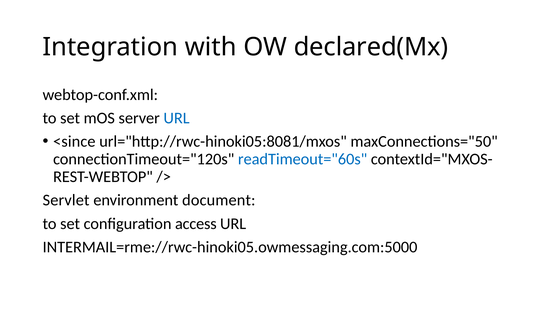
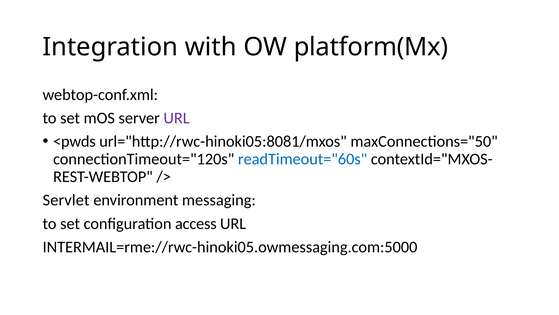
declared(Mx: declared(Mx -> platform(Mx
URL at (177, 118) colour: blue -> purple
<since: <since -> <pwds
document: document -> messaging
